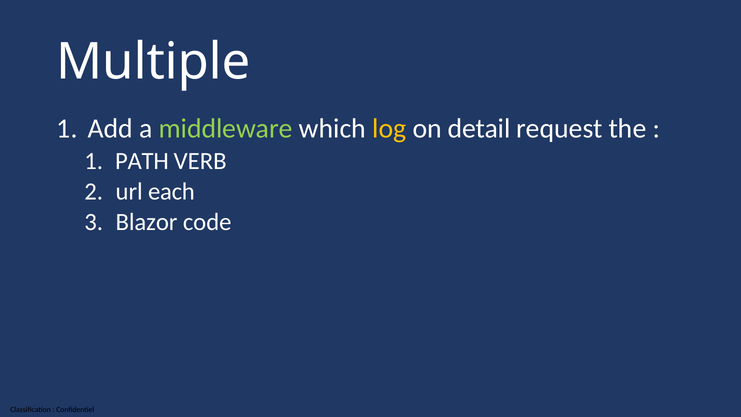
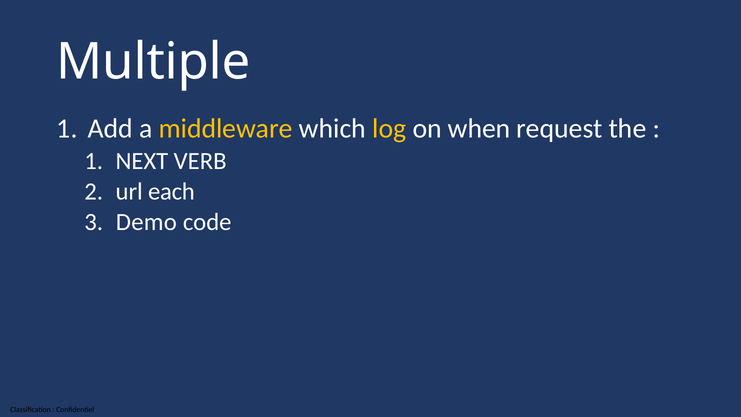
middleware colour: light green -> yellow
detail: detail -> when
PATH: PATH -> NEXT
Blazor: Blazor -> Demo
